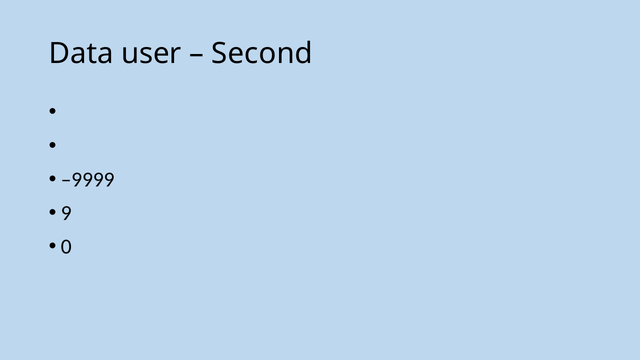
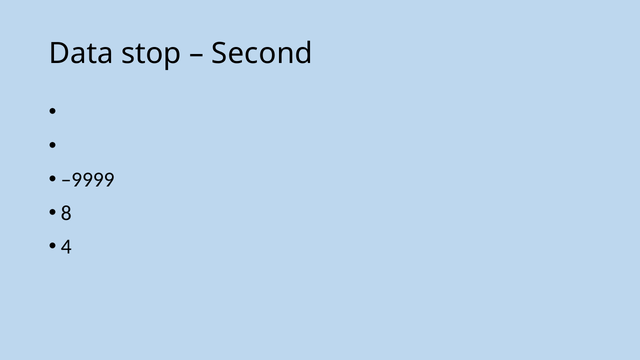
user: user -> stop
9: 9 -> 8
0: 0 -> 4
